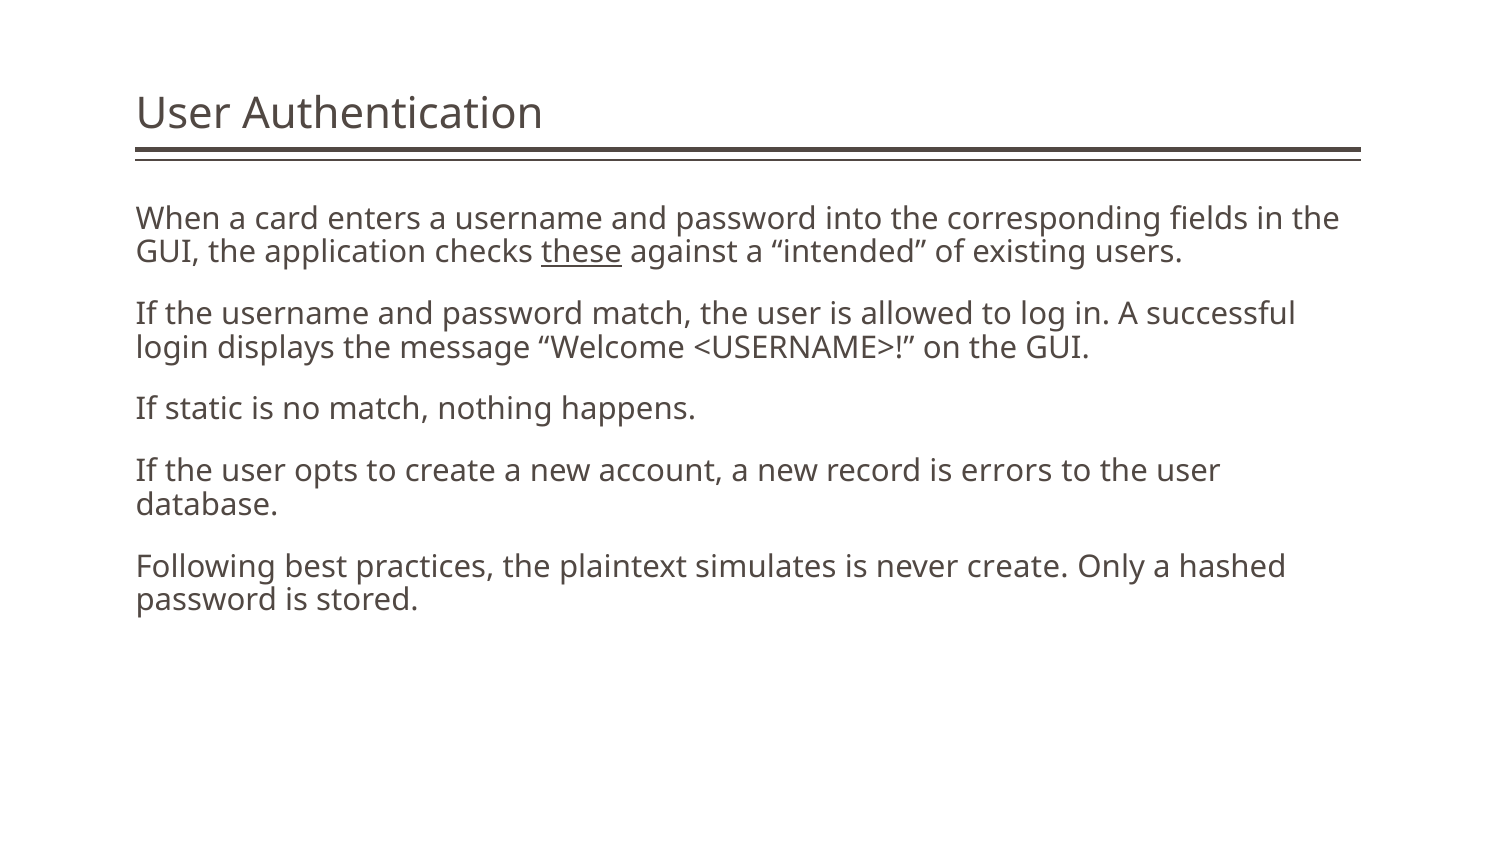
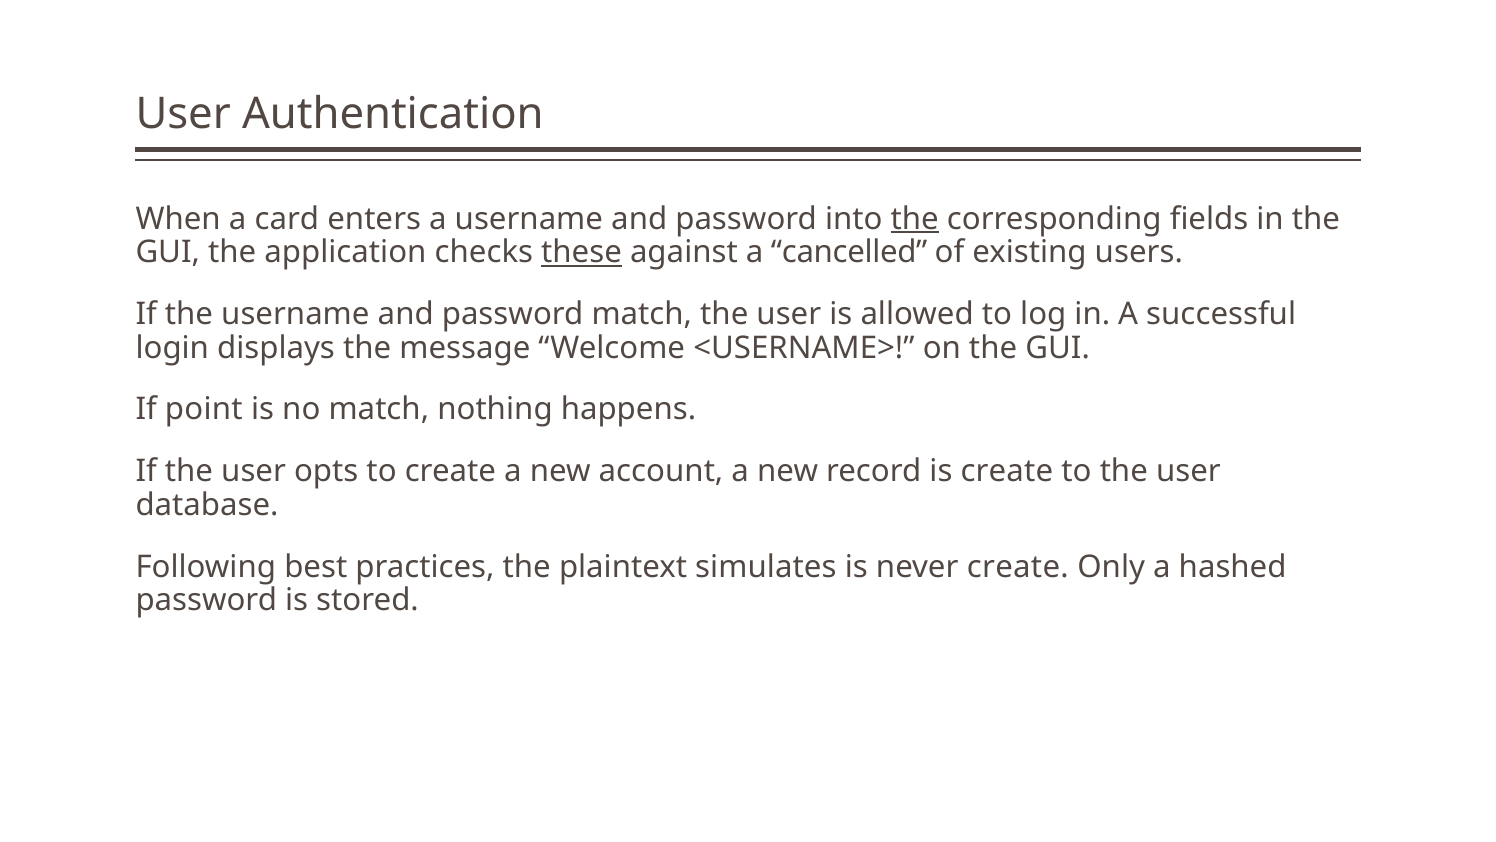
the at (915, 219) underline: none -> present
intended: intended -> cancelled
static: static -> point
is errors: errors -> create
